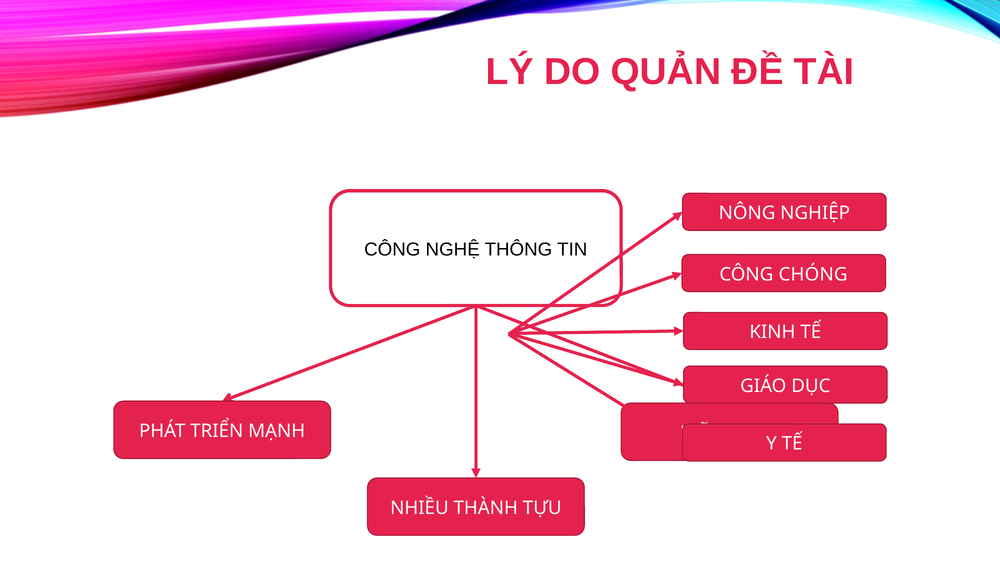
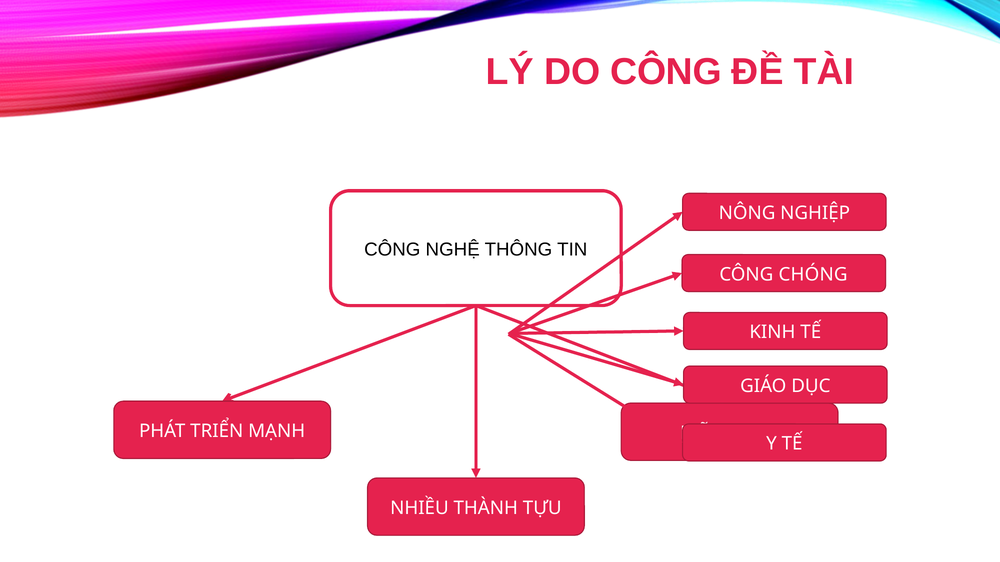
DO QUẢN: QUẢN -> CÔNG
